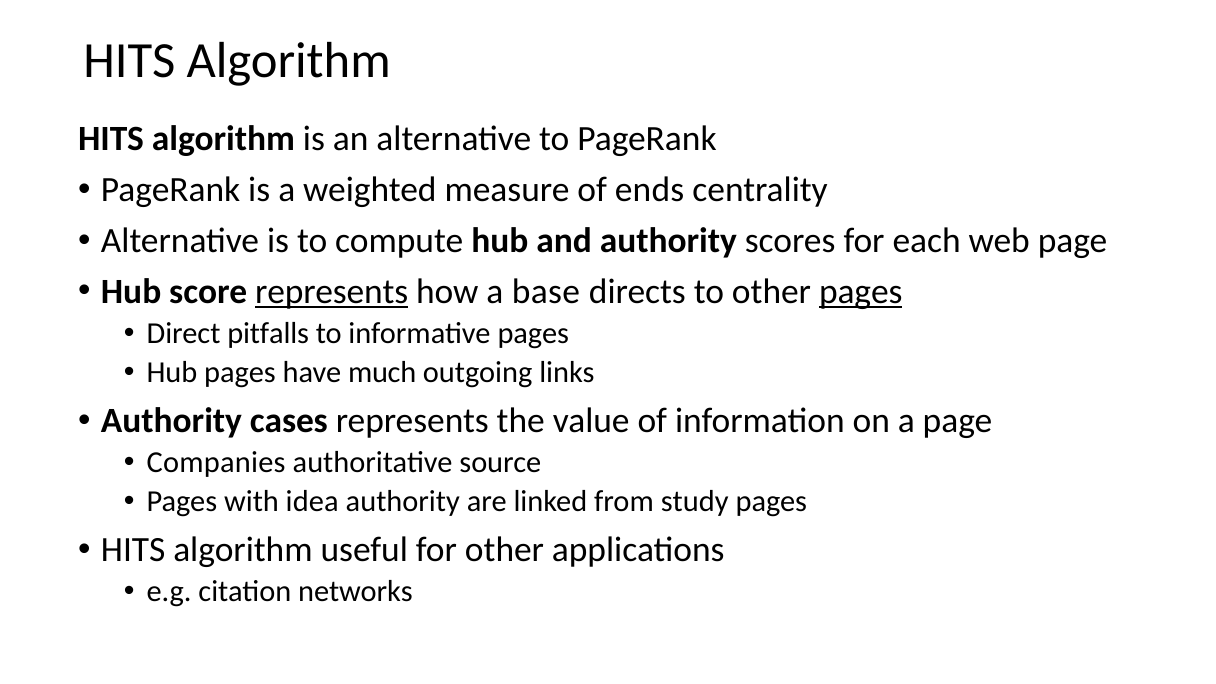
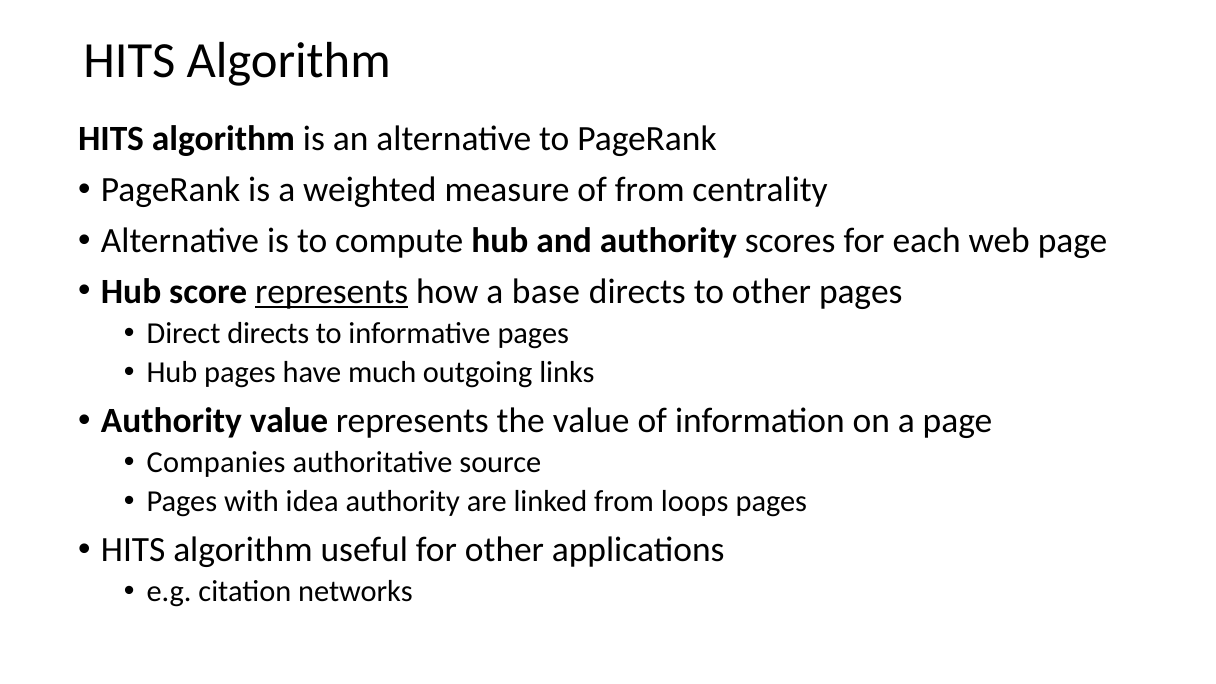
of ends: ends -> from
pages at (861, 292) underline: present -> none
Direct pitfalls: pitfalls -> directs
Authority cases: cases -> value
study: study -> loops
